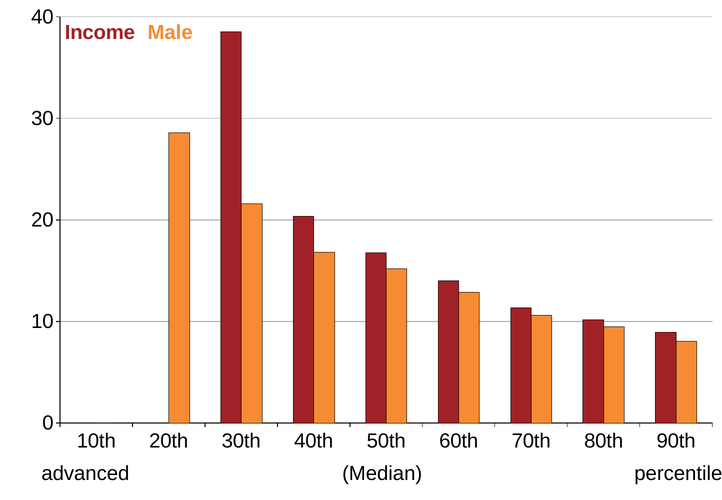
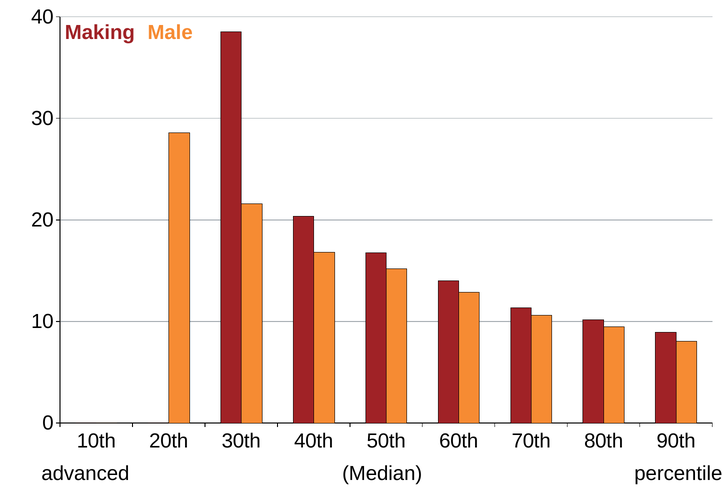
Income: Income -> Making
